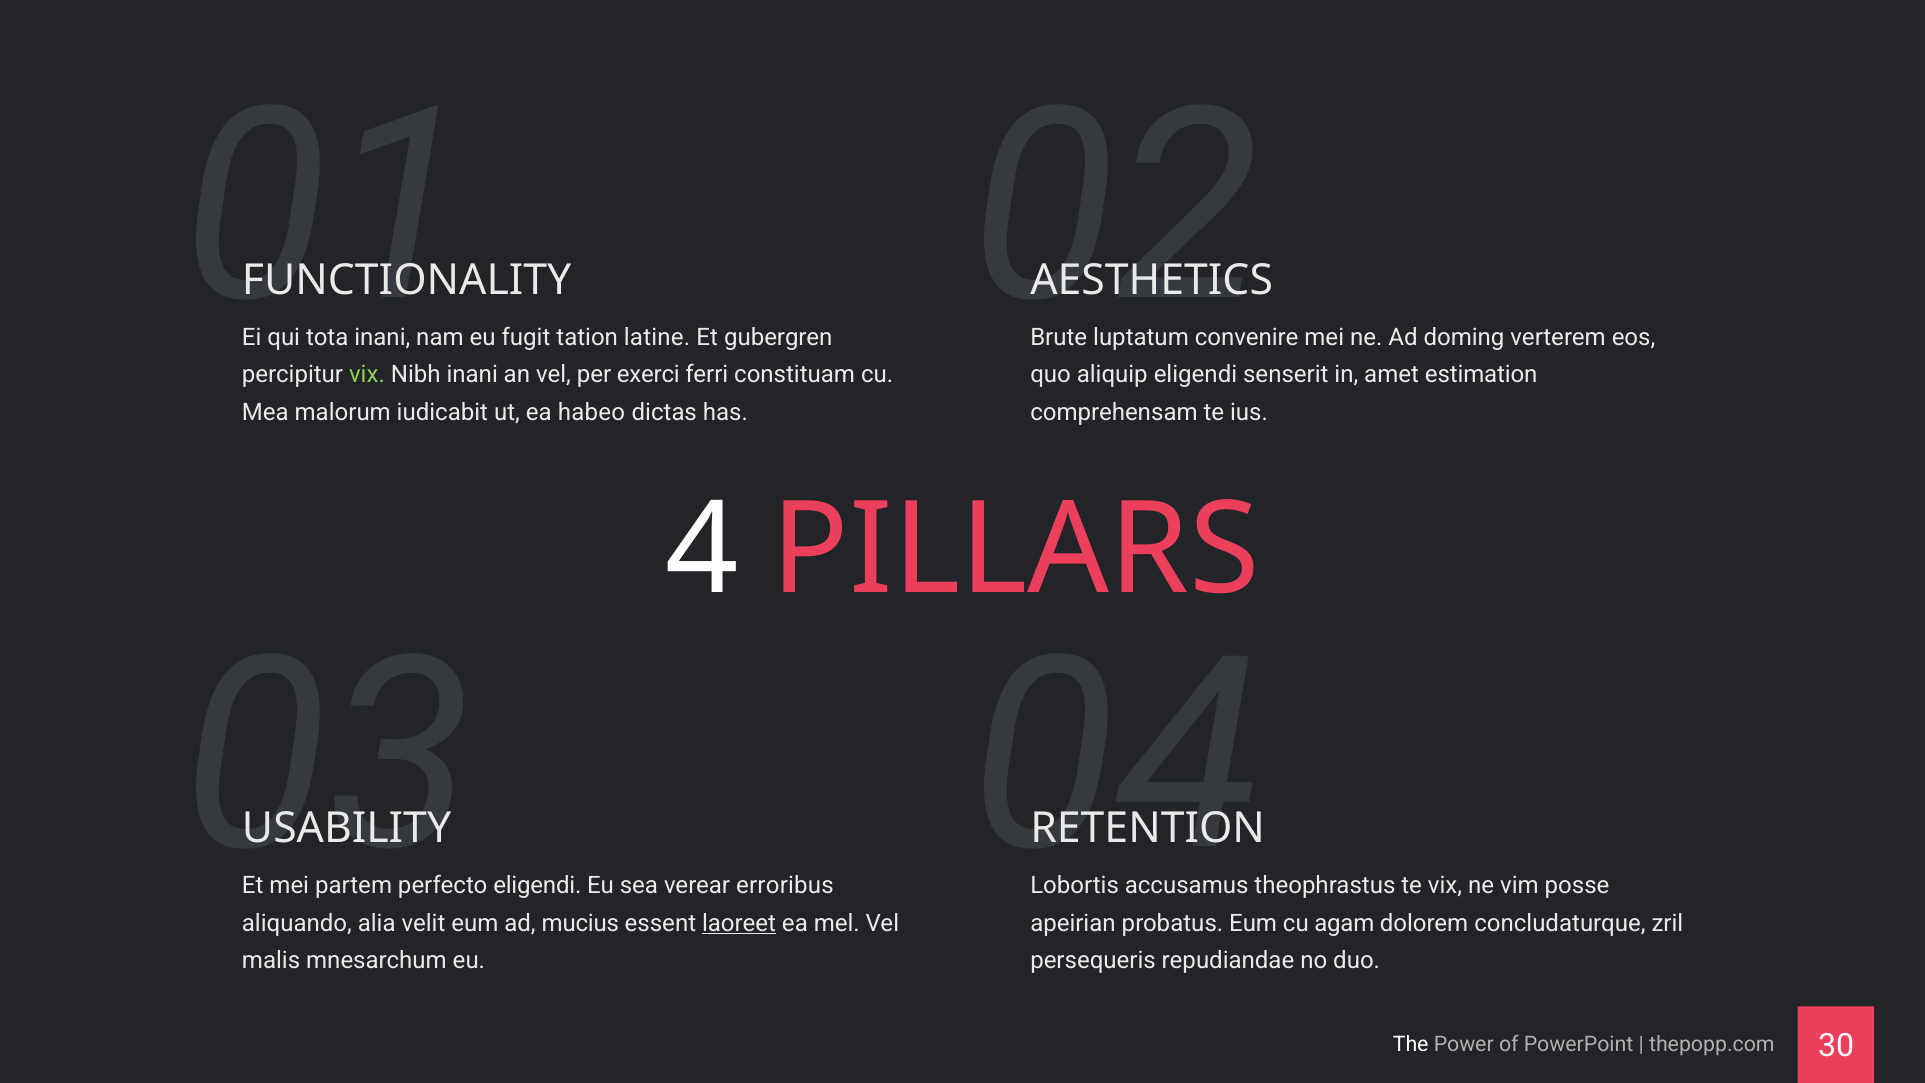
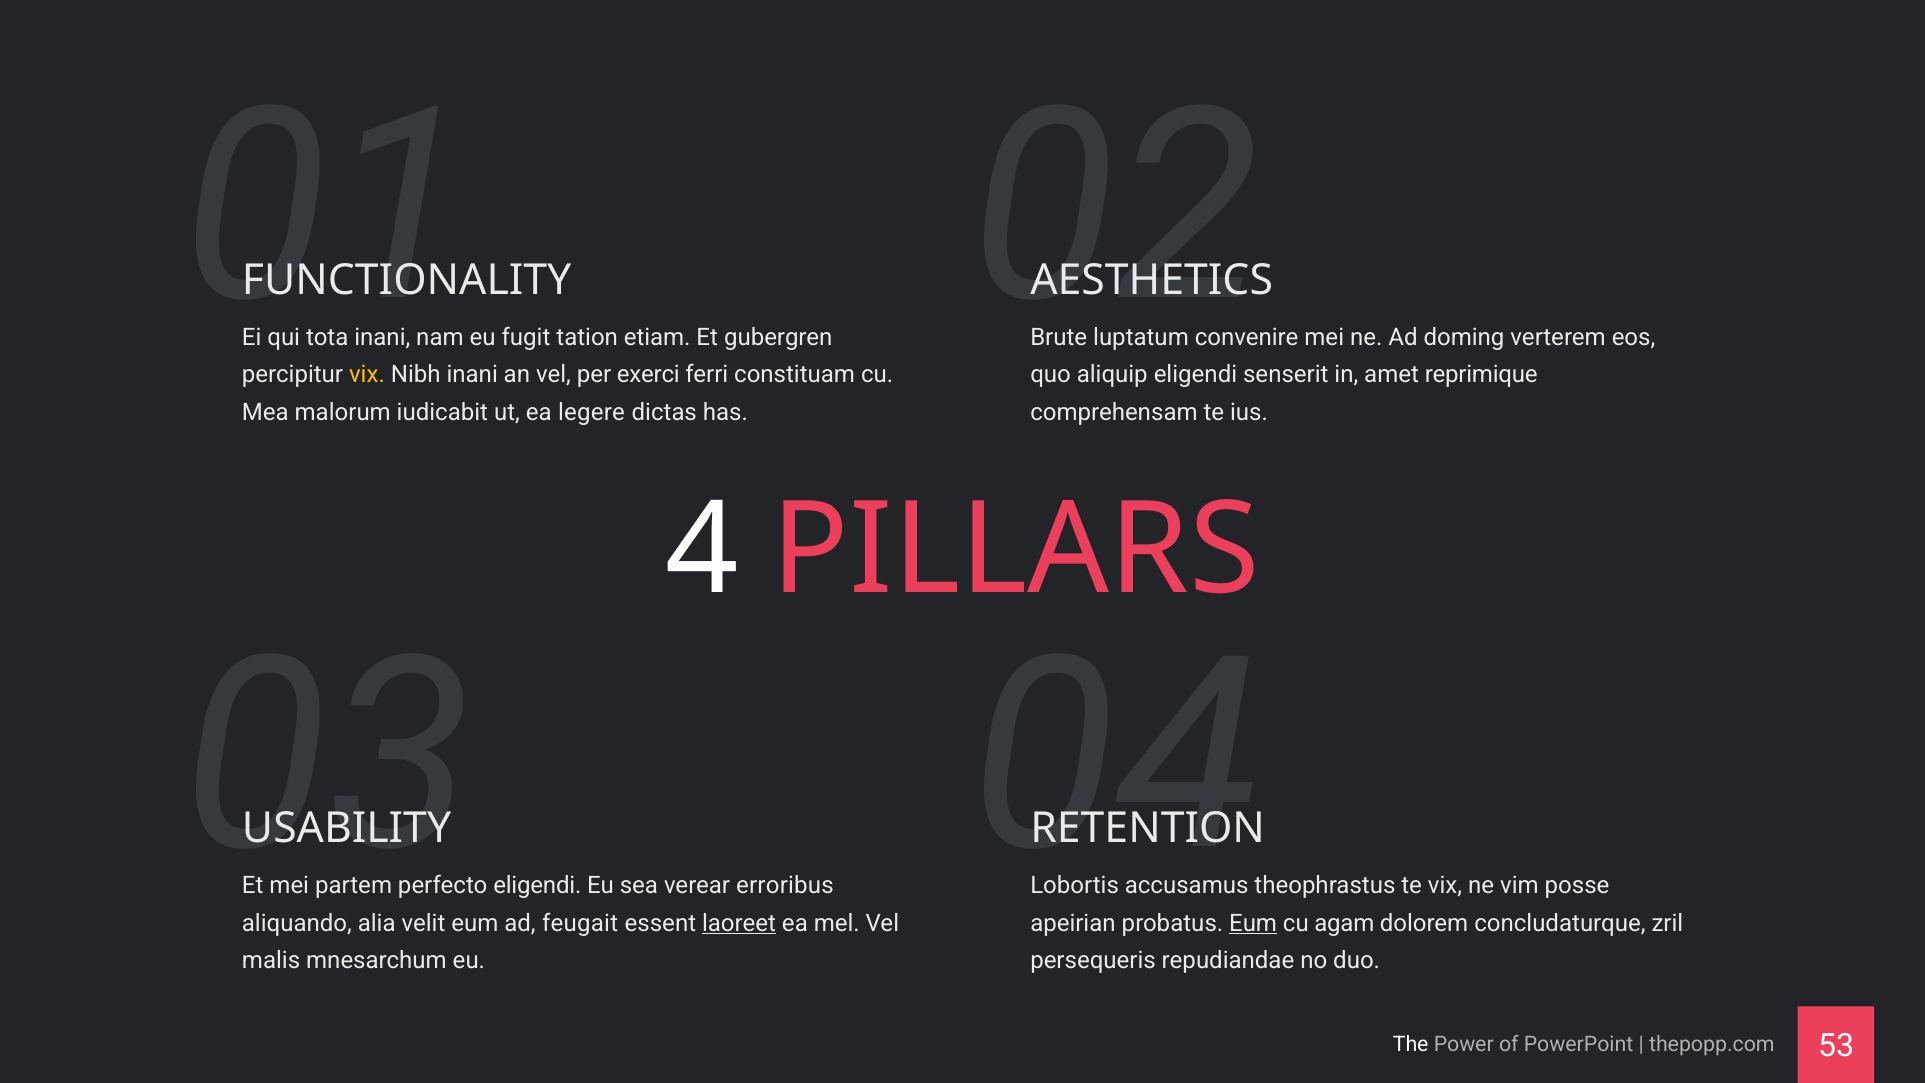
latine: latine -> etiam
vix at (367, 375) colour: light green -> yellow
estimation: estimation -> reprimique
habeo: habeo -> legere
mucius: mucius -> feugait
Eum at (1253, 923) underline: none -> present
30: 30 -> 53
